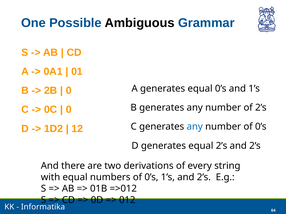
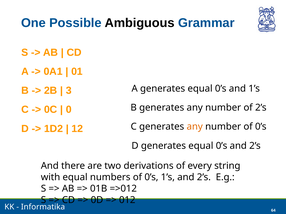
0 at (69, 91): 0 -> 3
any at (195, 127) colour: blue -> orange
D generates equal 2’s: 2’s -> 0’s
